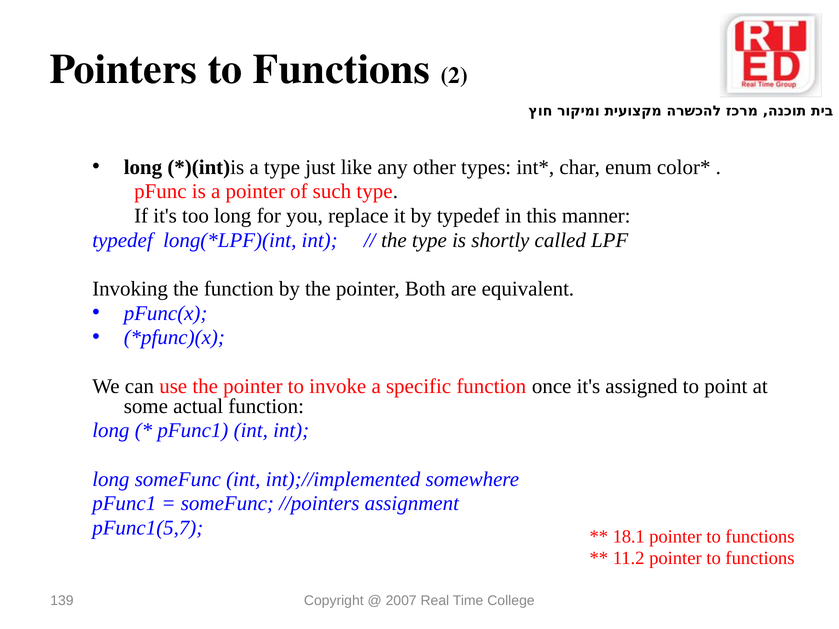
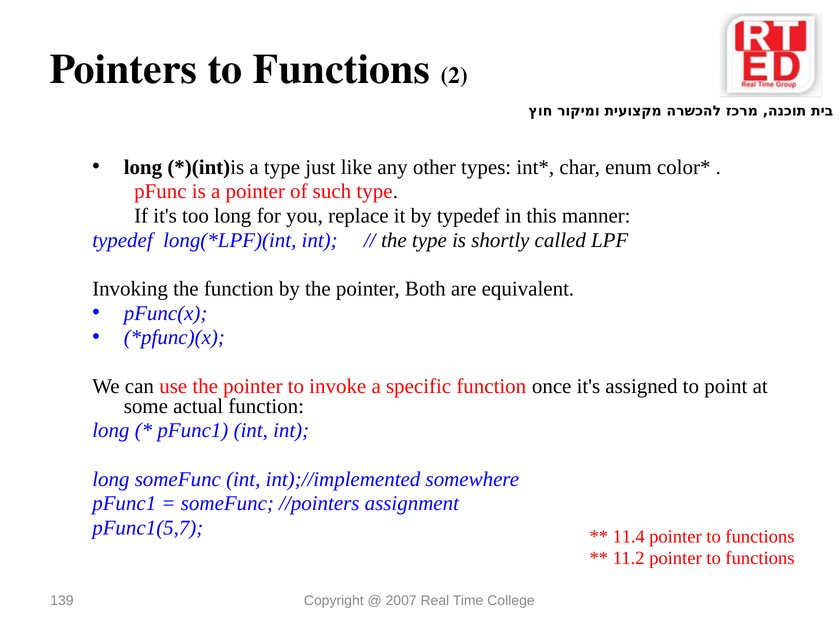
18.1: 18.1 -> 11.4
